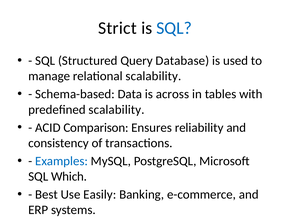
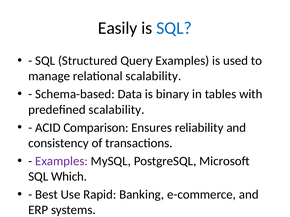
Strict: Strict -> Easily
Query Database: Database -> Examples
across: across -> binary
Examples at (62, 161) colour: blue -> purple
Easily: Easily -> Rapid
